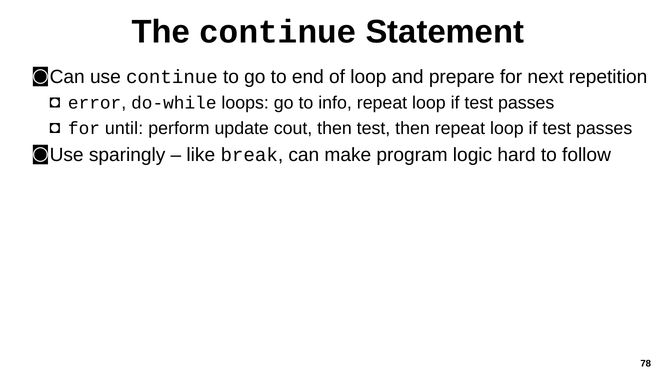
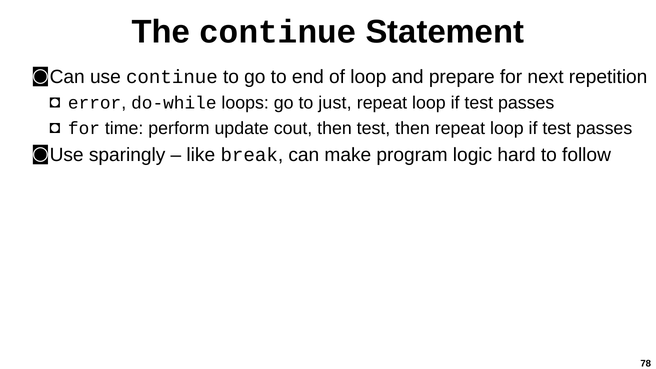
info: info -> just
until: until -> time
